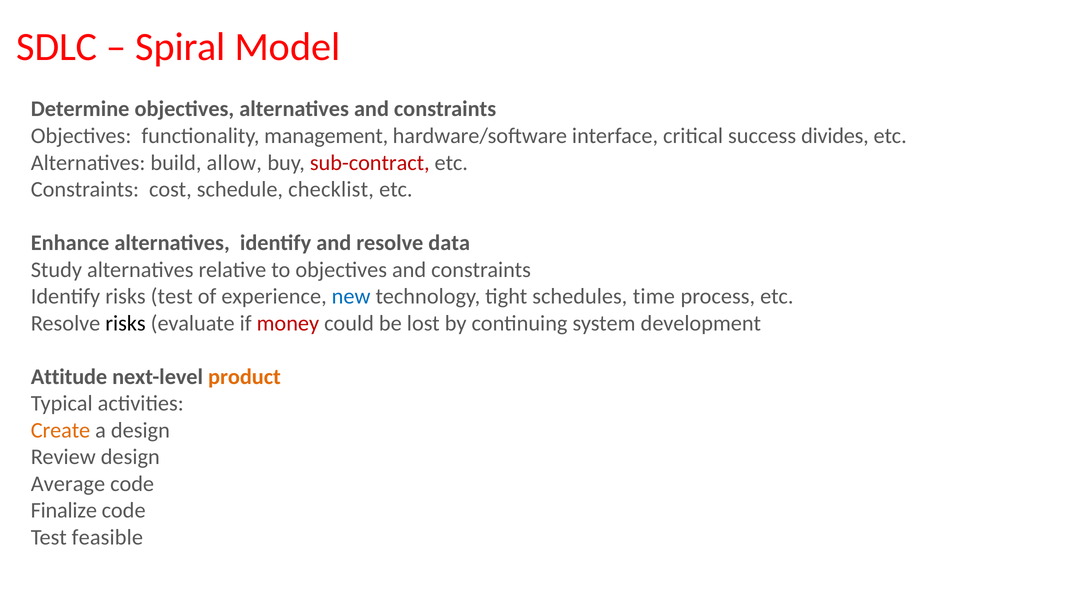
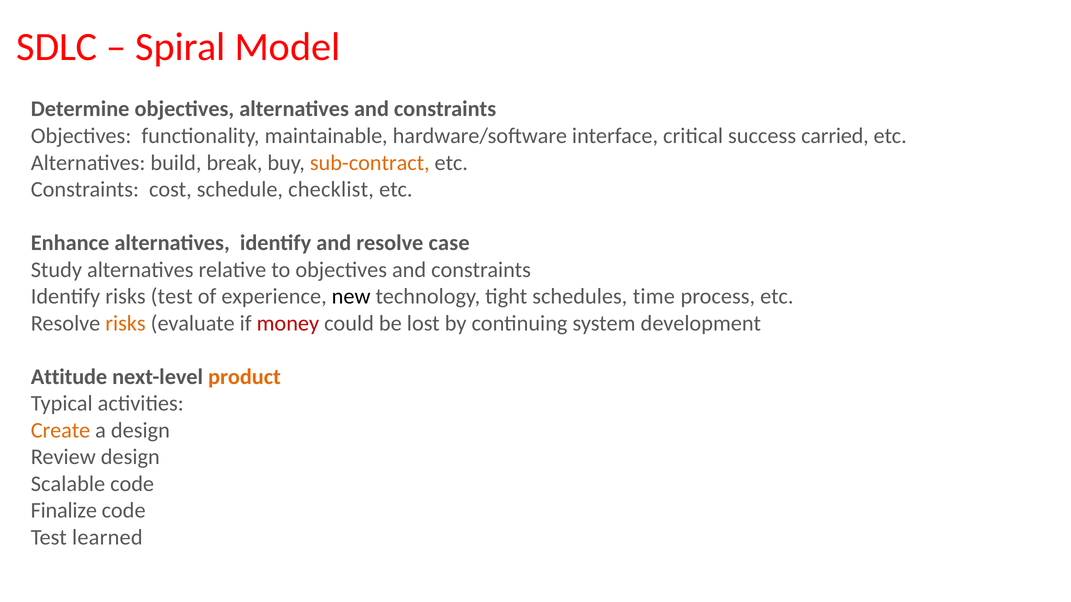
management: management -> maintainable
divides: divides -> carried
allow: allow -> break
sub-contract colour: red -> orange
data: data -> case
new colour: blue -> black
risks at (126, 323) colour: black -> orange
Average: Average -> Scalable
feasible: feasible -> learned
